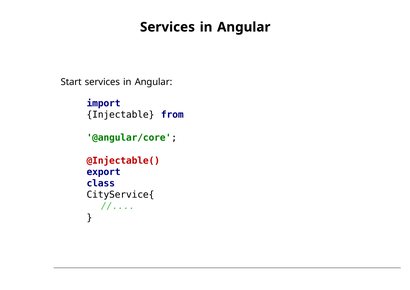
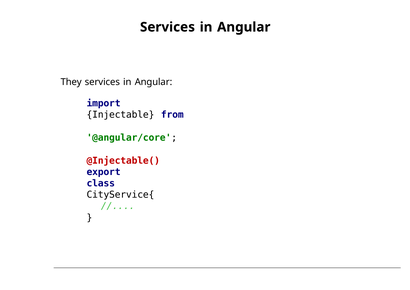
Start: Start -> They
